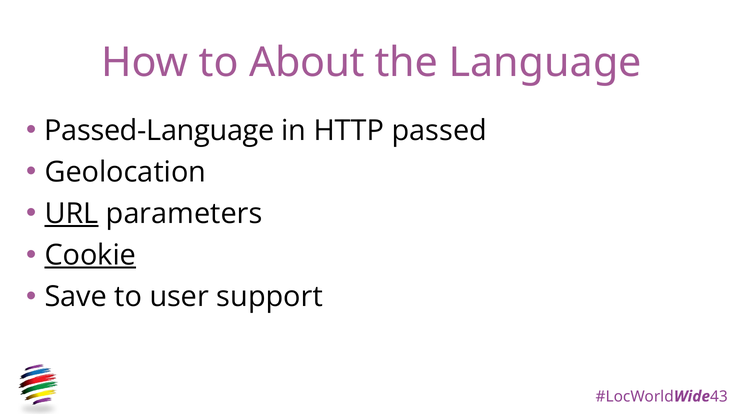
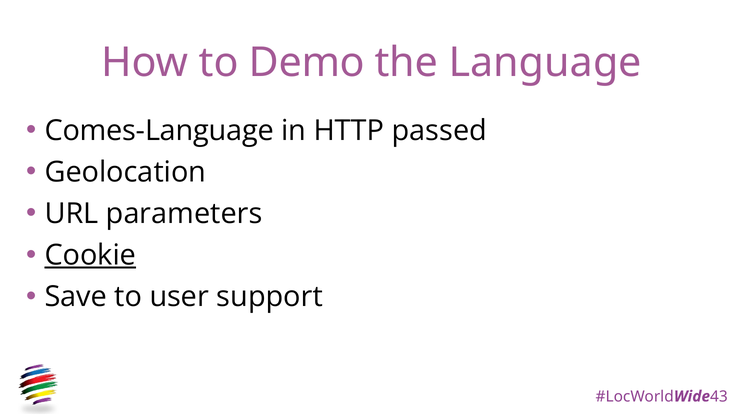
About: About -> Demo
Passed-Language: Passed-Language -> Comes-Language
URL underline: present -> none
